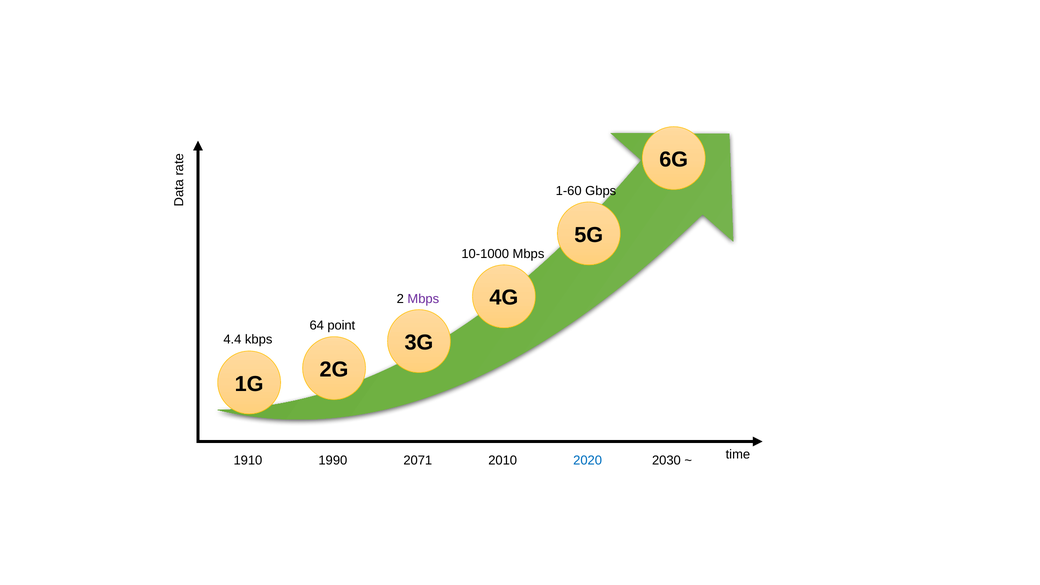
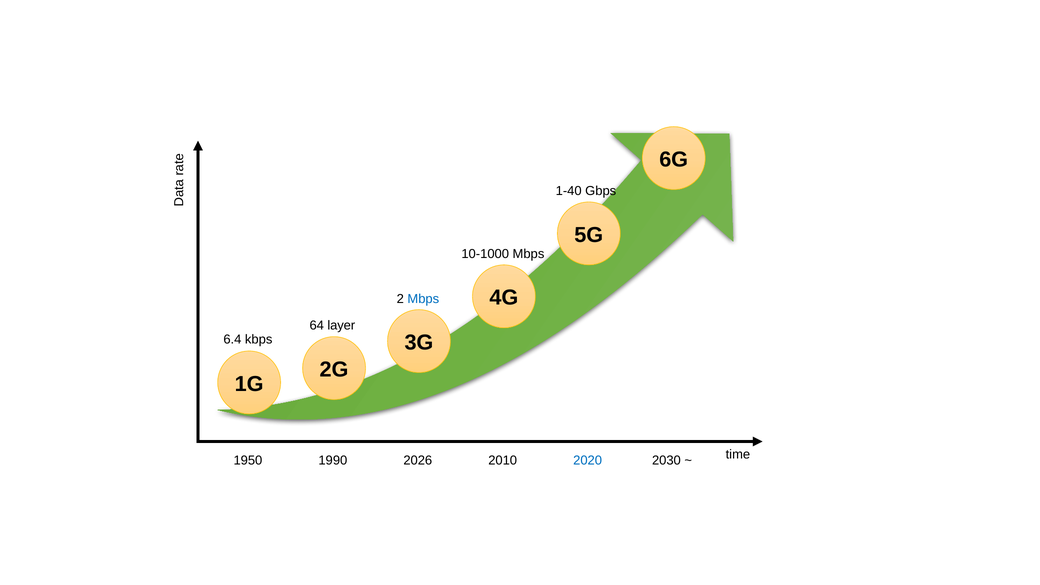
1-60: 1-60 -> 1-40
Mbps at (423, 299) colour: purple -> blue
point: point -> layer
4.4: 4.4 -> 6.4
1910: 1910 -> 1950
2071: 2071 -> 2026
